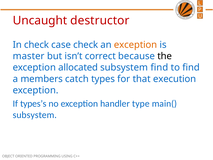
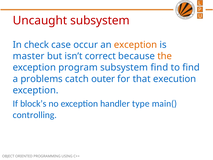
Uncaught destructor: destructor -> subsystem
case check: check -> occur
the colour: black -> orange
allocated: allocated -> program
members: members -> problems
types: types -> outer
types’s: types’s -> block’s
subsystem at (35, 115): subsystem -> controlling
